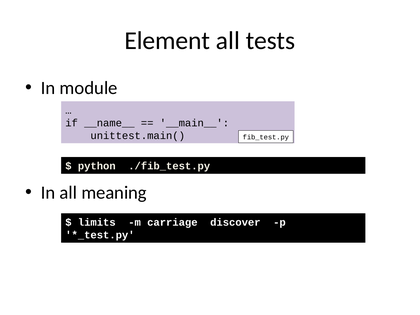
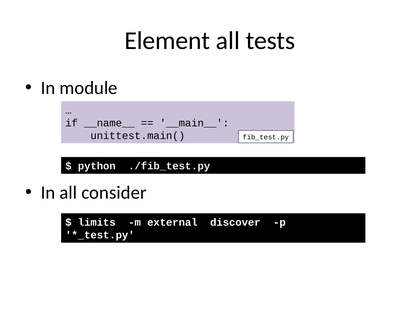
meaning: meaning -> consider
carriage: carriage -> external
